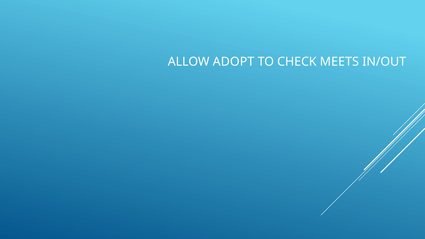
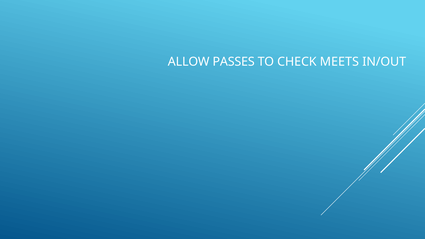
ADOPT: ADOPT -> PASSES
